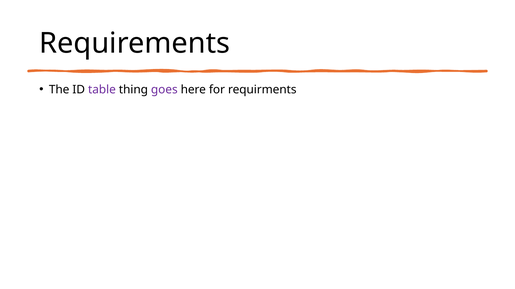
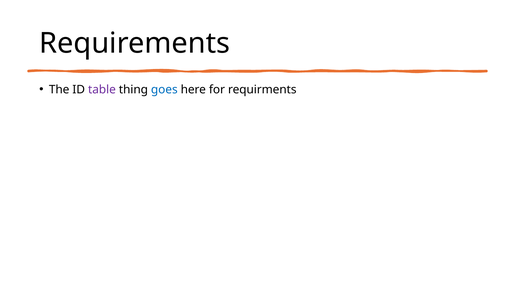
goes colour: purple -> blue
